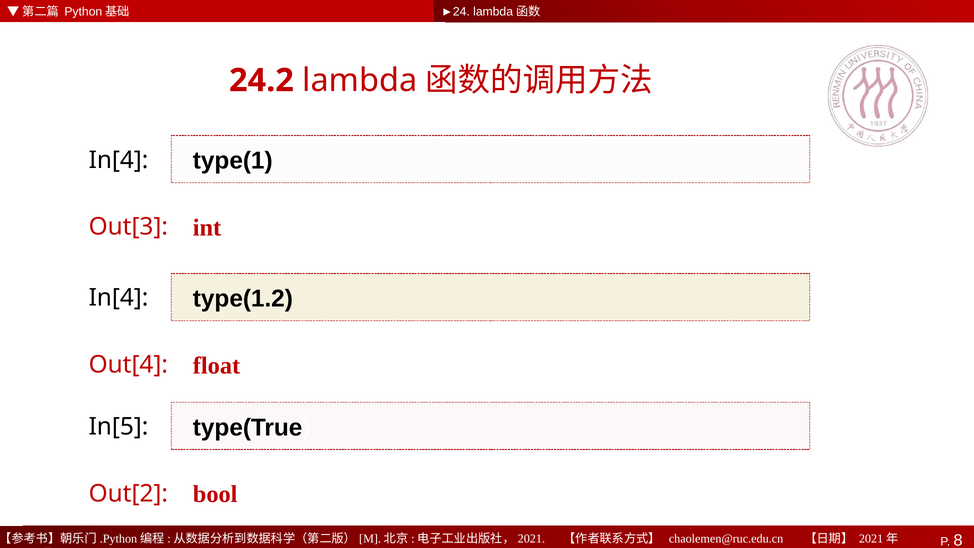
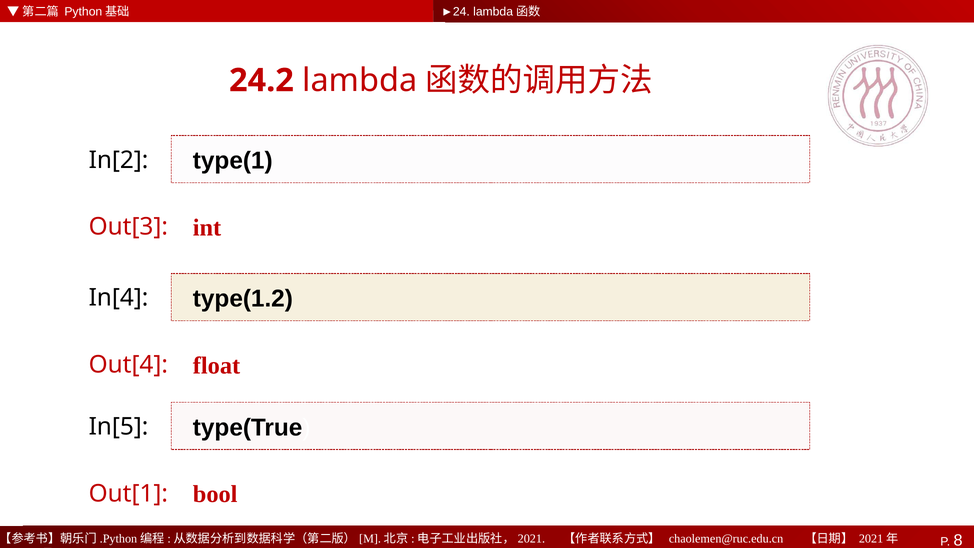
In[4 at (119, 160): In[4 -> In[2
Out[2: Out[2 -> Out[1
